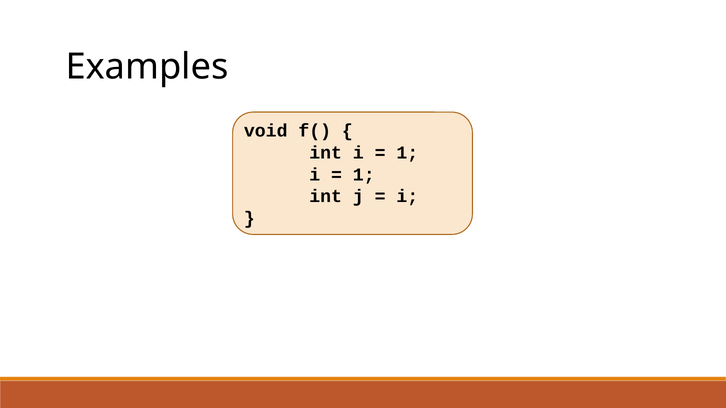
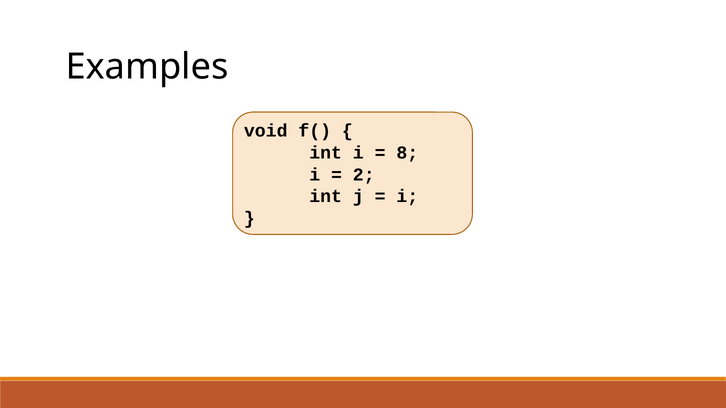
1 at (407, 153): 1 -> 8
1 at (364, 175): 1 -> 2
